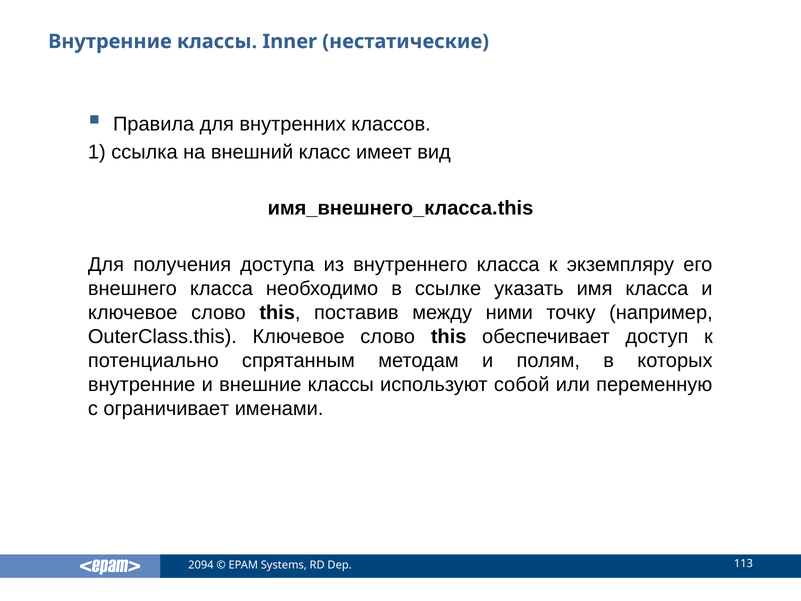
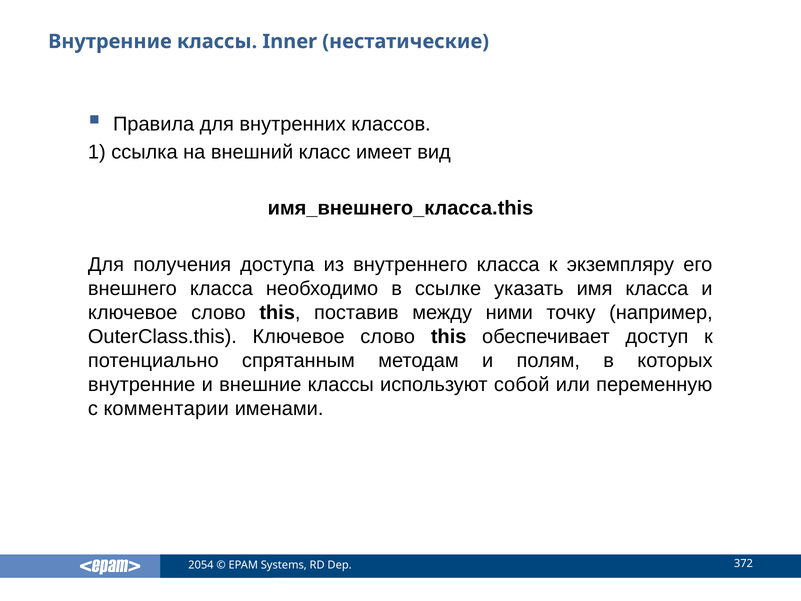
ограничивает: ограничивает -> комментарии
2094: 2094 -> 2054
113: 113 -> 372
